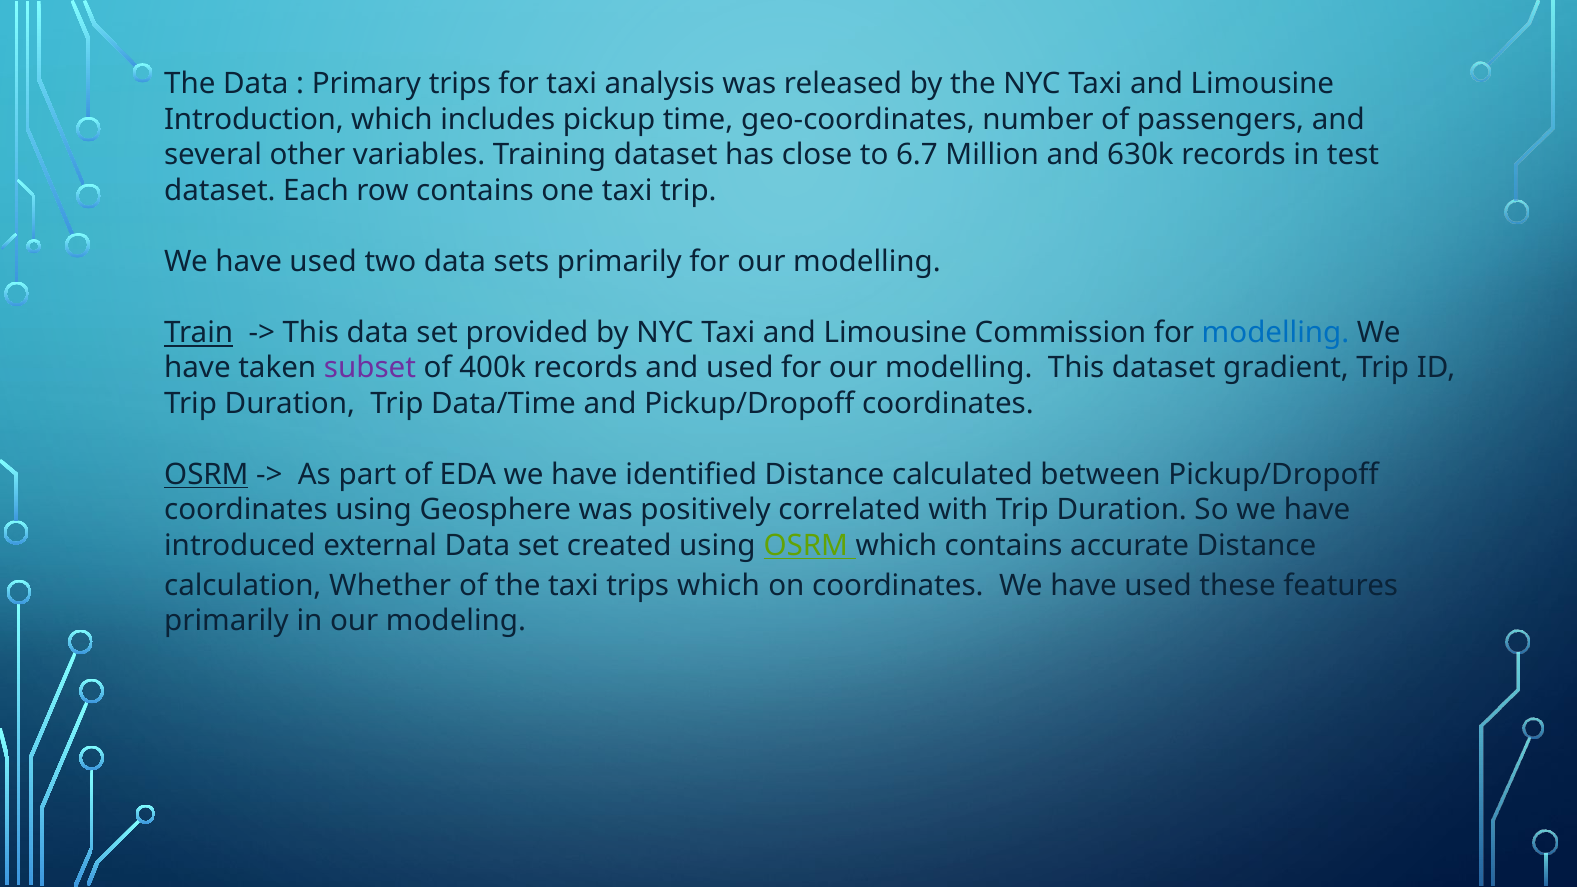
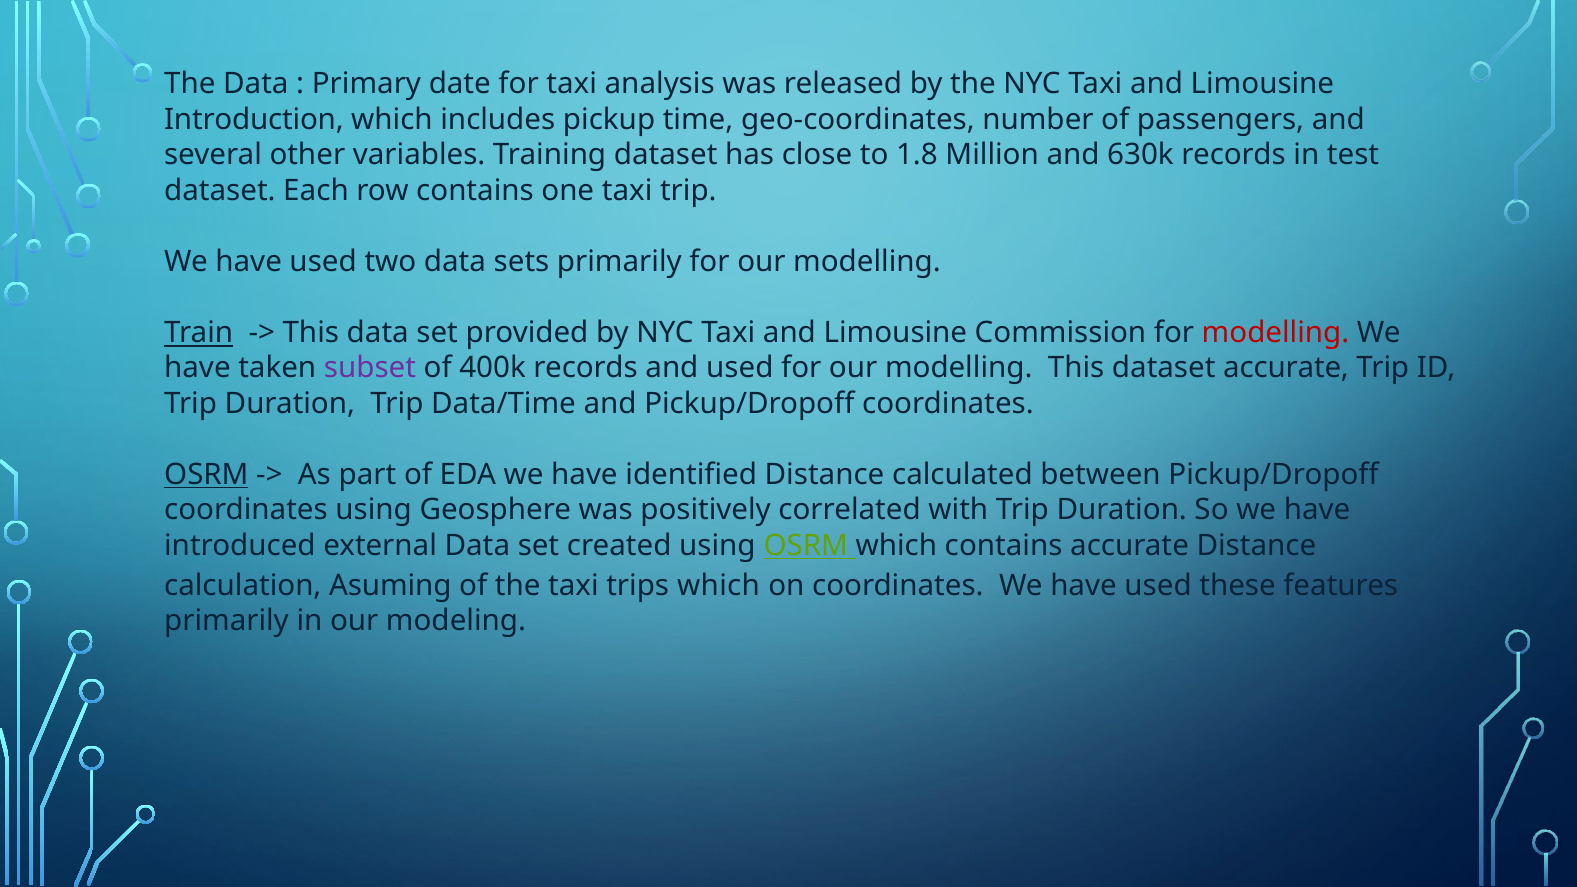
Primary trips: trips -> date
6.7: 6.7 -> 1.8
modelling at (1276, 332) colour: blue -> red
dataset gradient: gradient -> accurate
Whether: Whether -> Asuming
